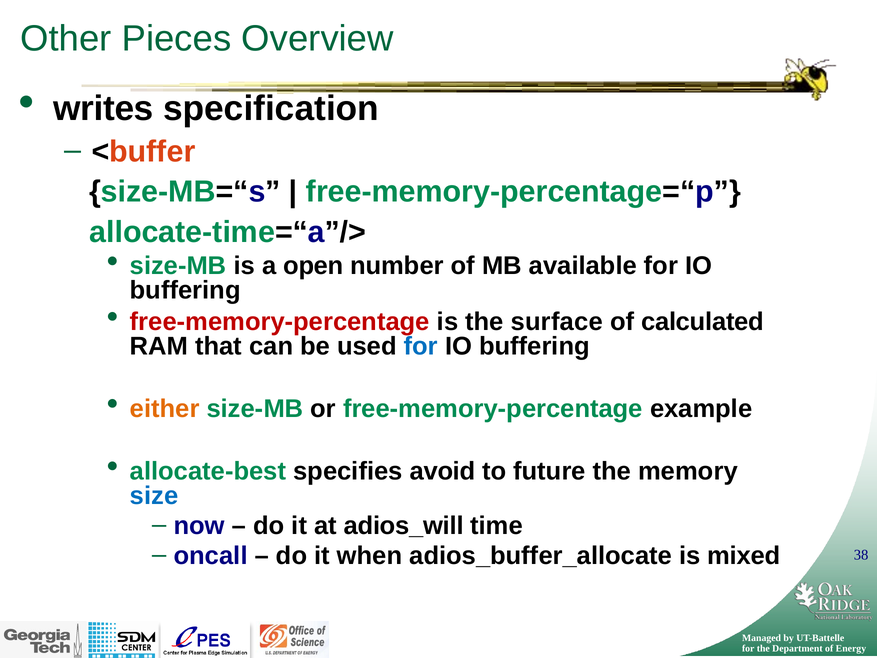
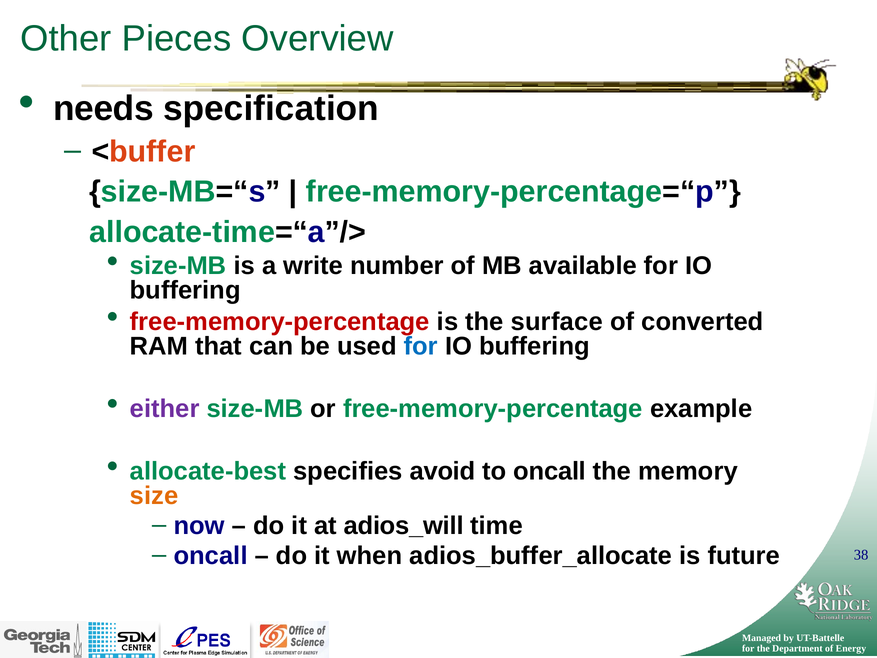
writes: writes -> needs
open: open -> write
calculated: calculated -> converted
either colour: orange -> purple
to future: future -> oncall
size colour: blue -> orange
mixed: mixed -> future
